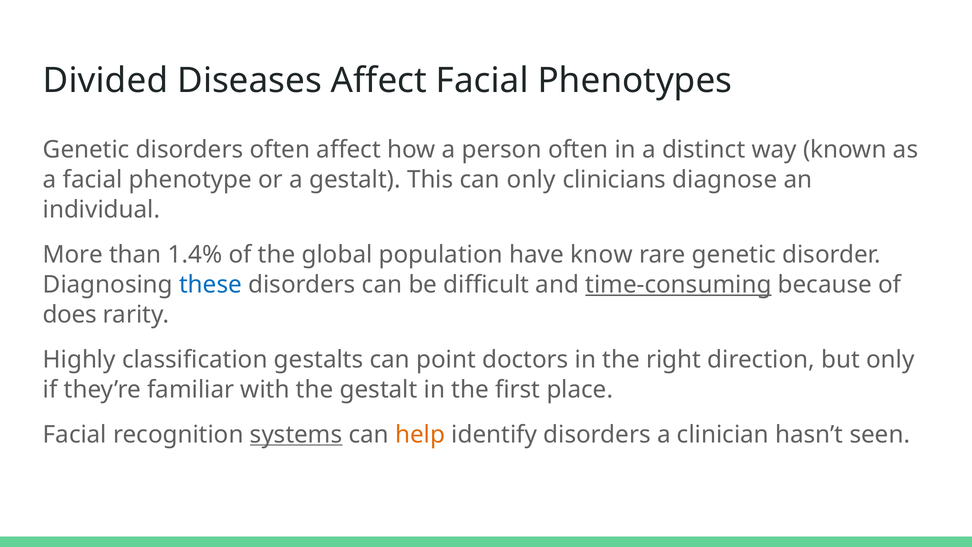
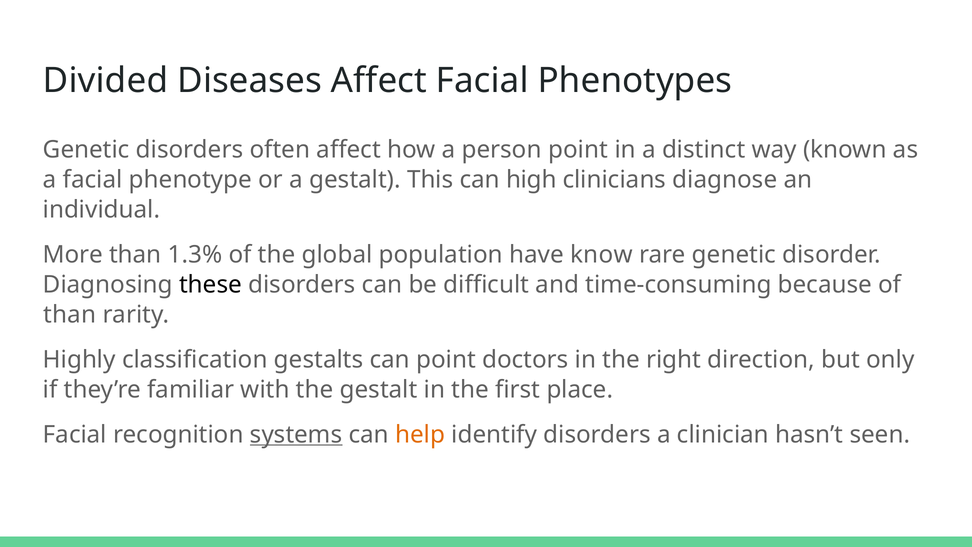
person often: often -> point
can only: only -> high
1.4%: 1.4% -> 1.3%
these colour: blue -> black
time-consuming underline: present -> none
does at (70, 315): does -> than
